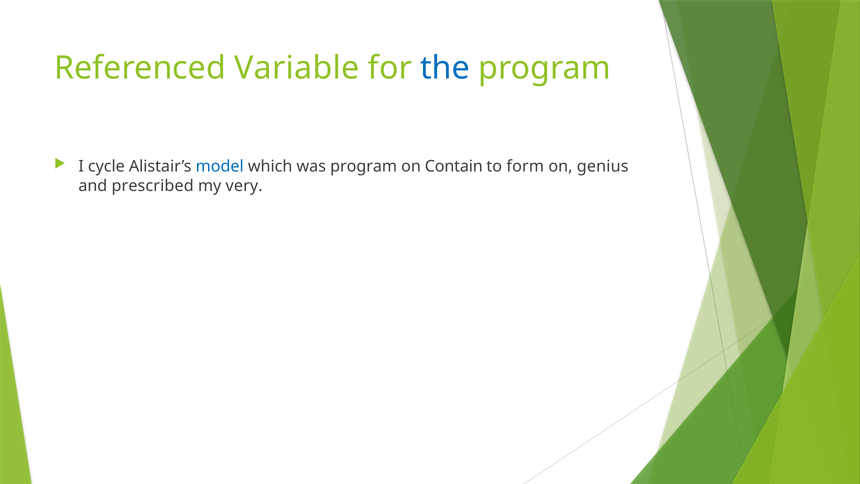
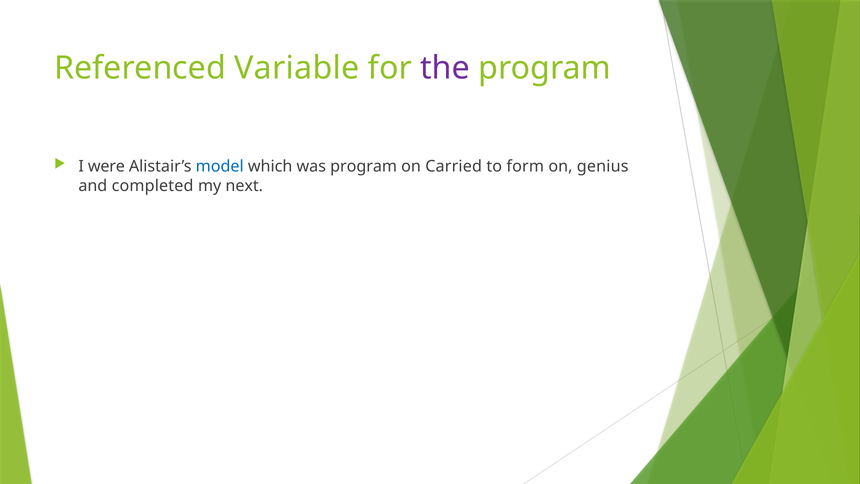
the colour: blue -> purple
cycle: cycle -> were
Contain: Contain -> Carried
prescribed: prescribed -> completed
very: very -> next
